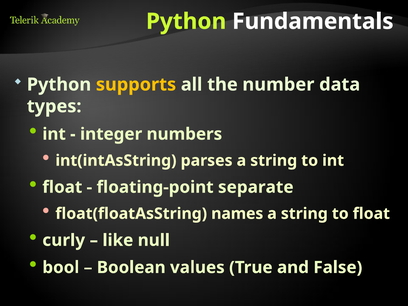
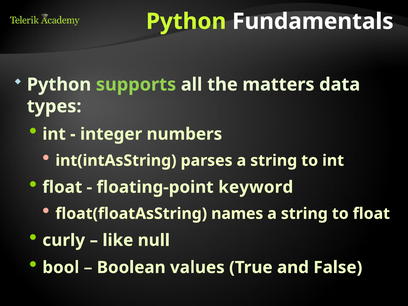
supports colour: yellow -> light green
number: number -> matters
separate: separate -> keyword
